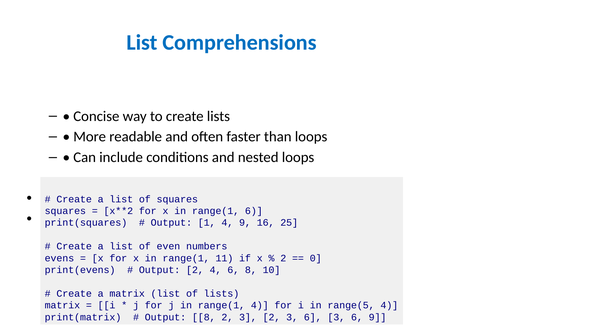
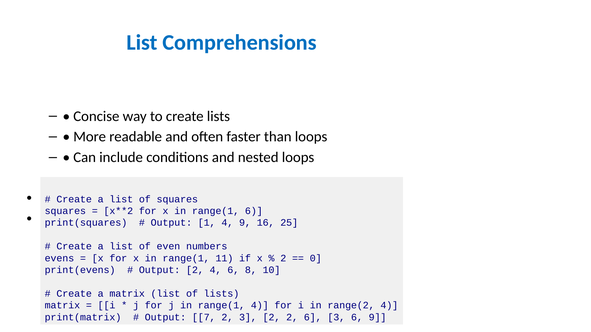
range(5: range(5 -> range(2
Output 8: 8 -> 7
3 2 3: 3 -> 2
